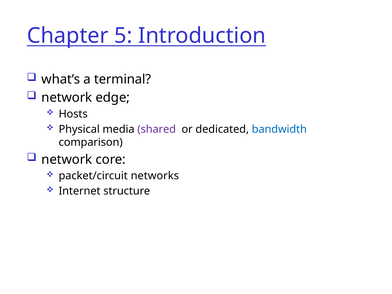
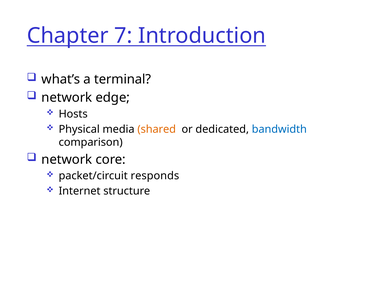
5: 5 -> 7
shared colour: purple -> orange
networks: networks -> responds
